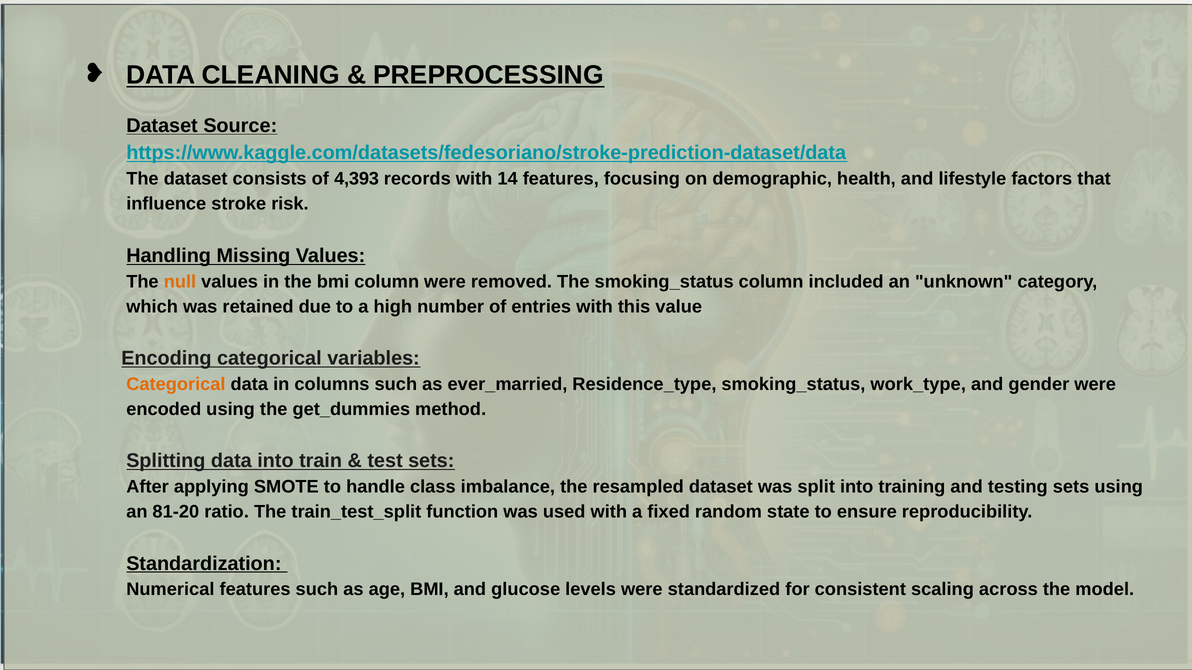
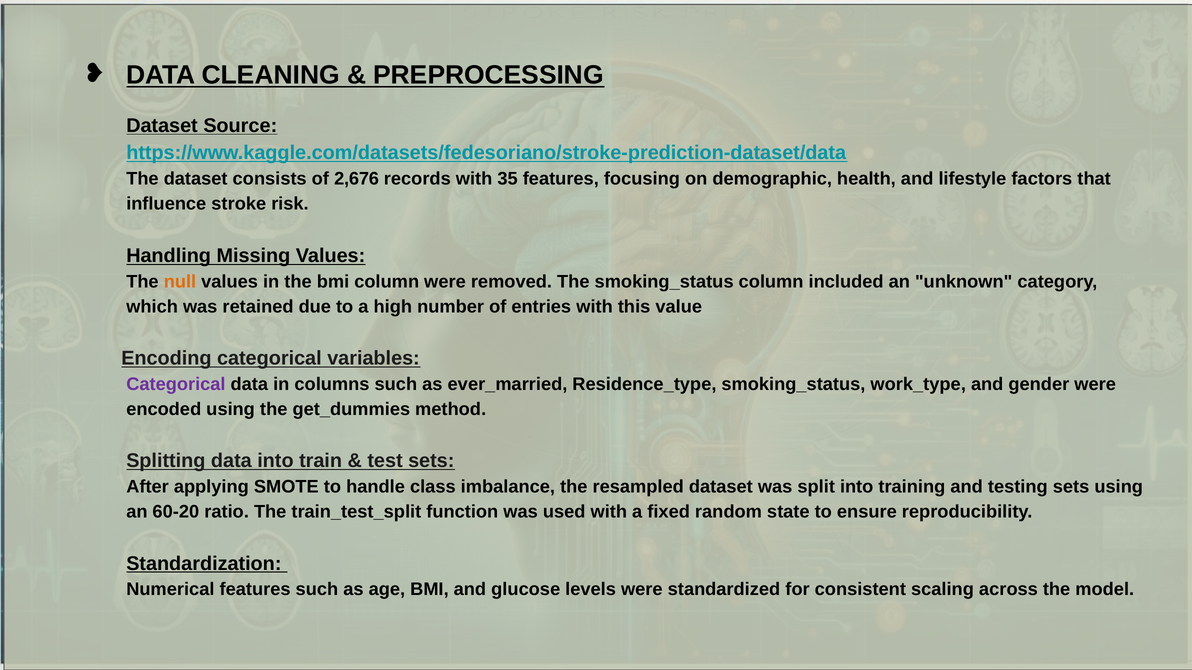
4,393: 4,393 -> 2,676
14: 14 -> 35
Categorical at (176, 384) colour: orange -> purple
81-20: 81-20 -> 60-20
